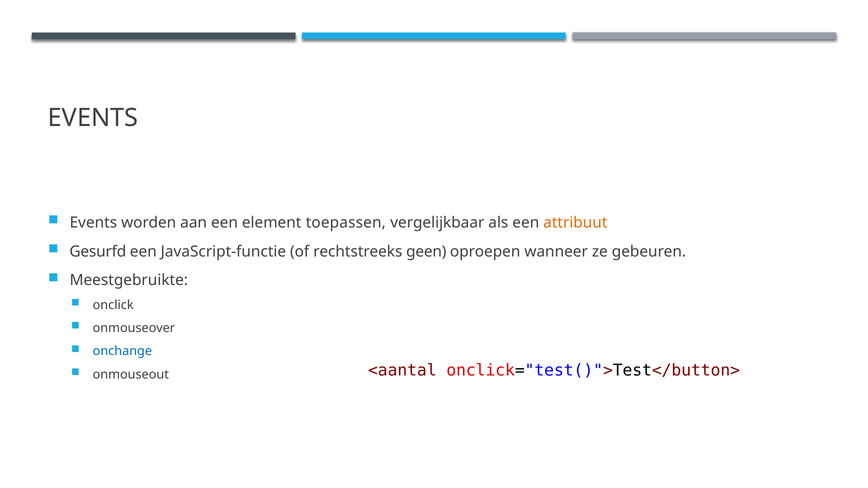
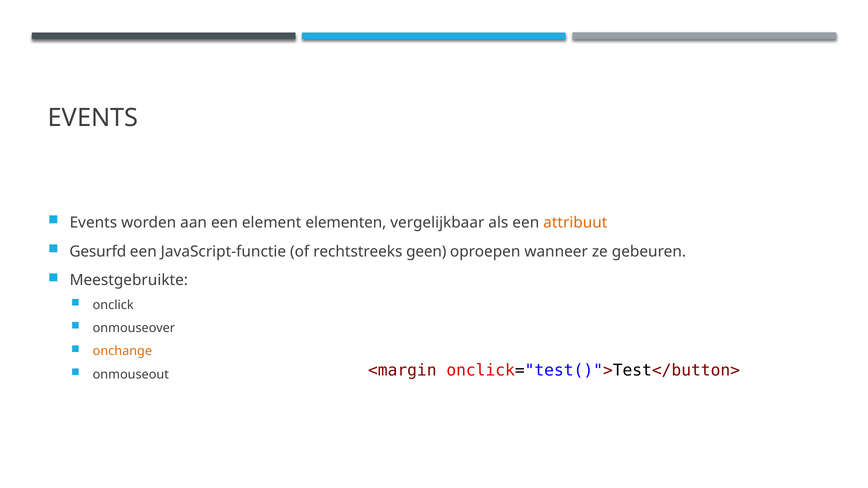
toepassen: toepassen -> elementen
onchange colour: blue -> orange
<aantal: <aantal -> <margin
